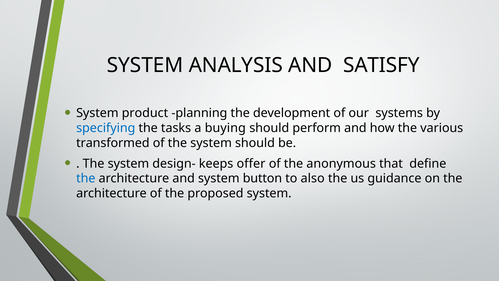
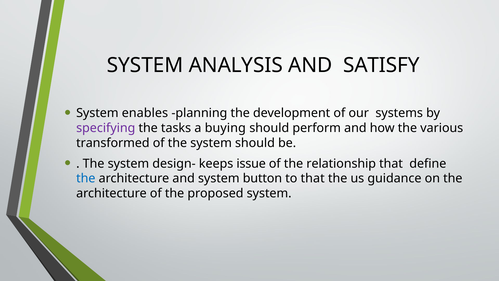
product: product -> enables
specifying colour: blue -> purple
offer: offer -> issue
anonymous: anonymous -> relationship
to also: also -> that
